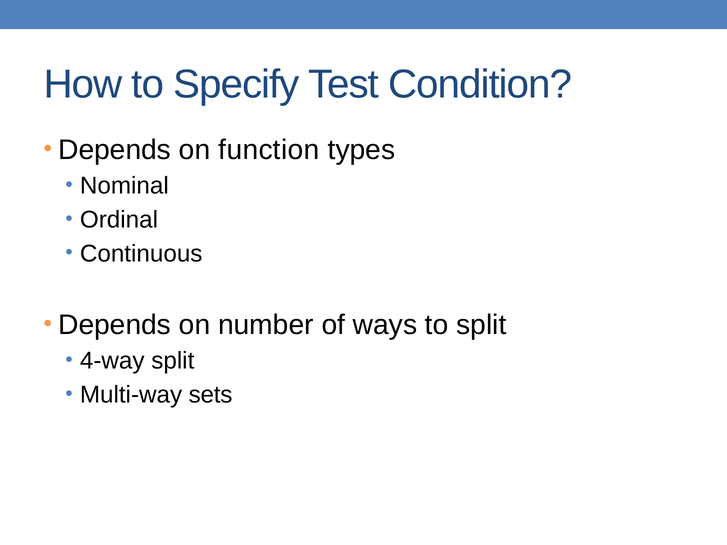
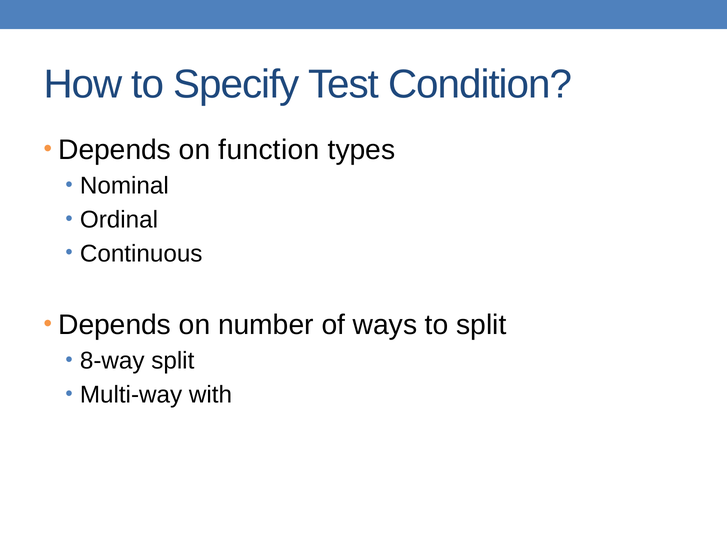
4-way: 4-way -> 8-way
sets: sets -> with
